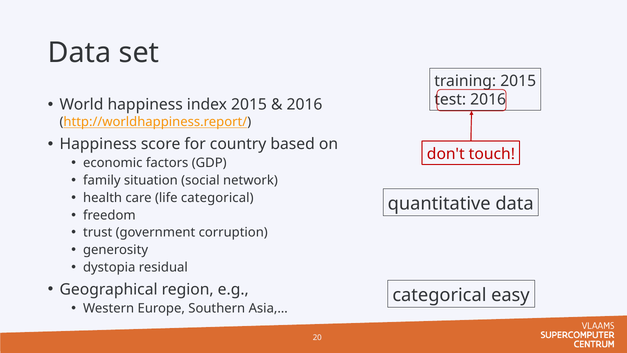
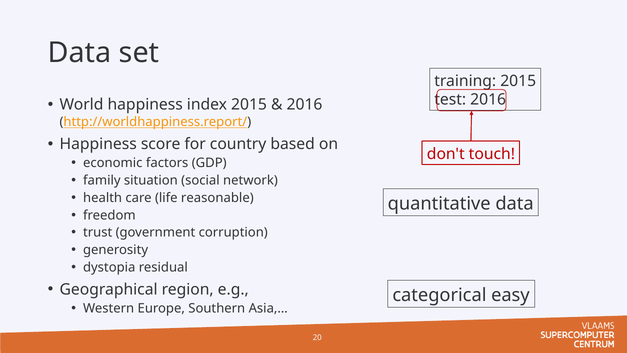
life categorical: categorical -> reasonable
